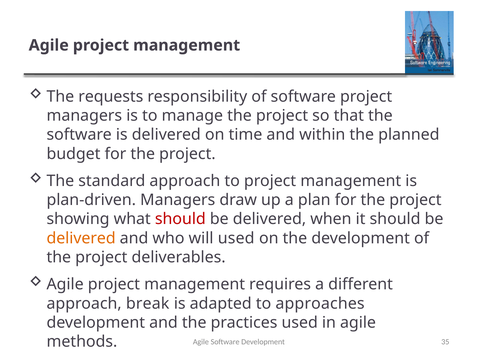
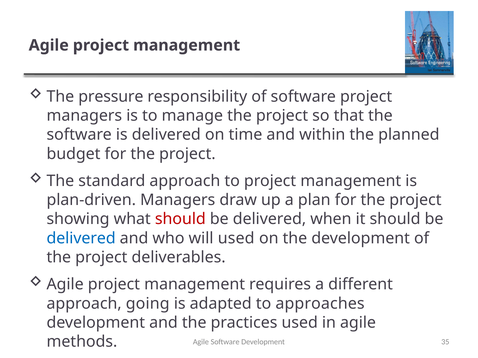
requests: requests -> pressure
delivered at (81, 239) colour: orange -> blue
break: break -> going
